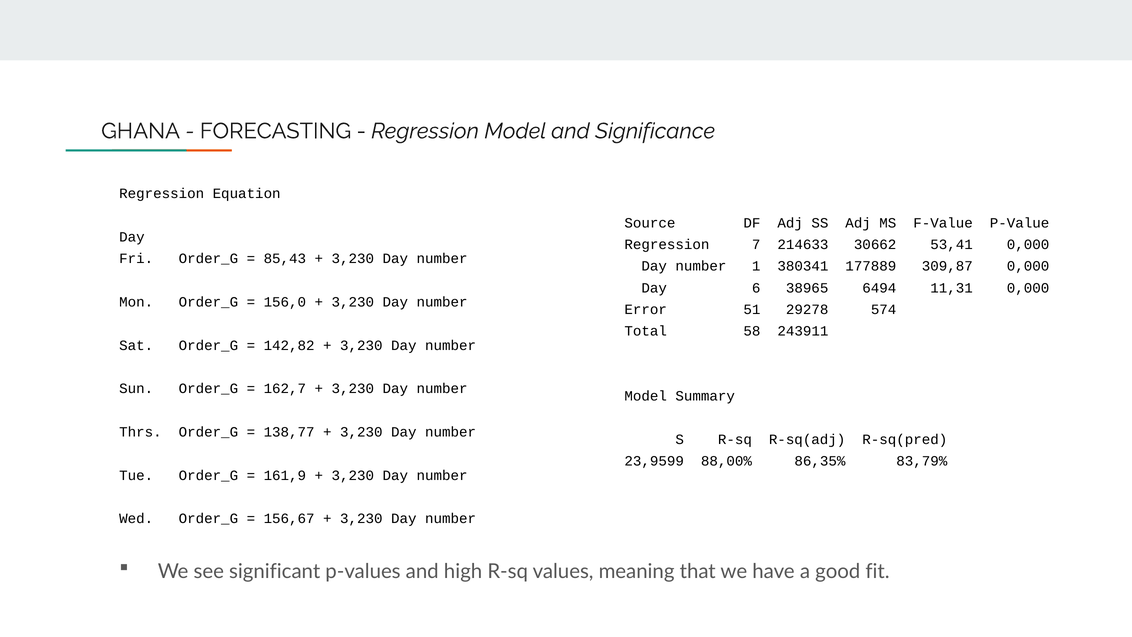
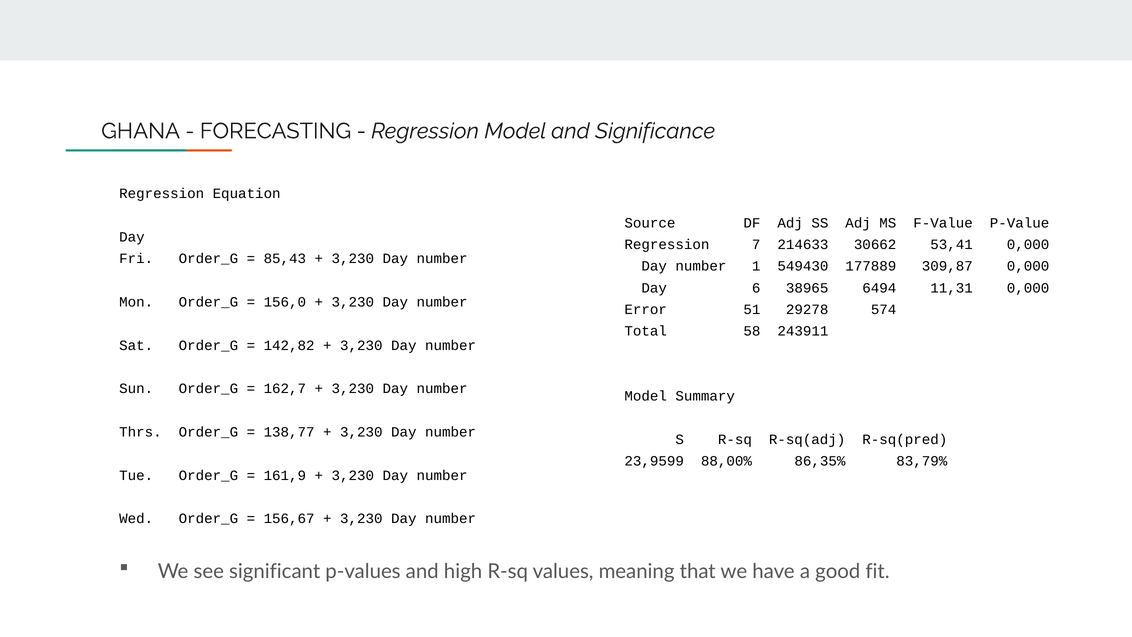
380341: 380341 -> 549430
